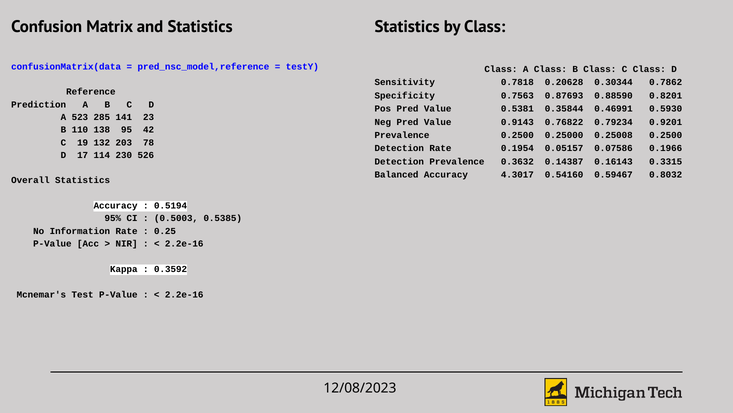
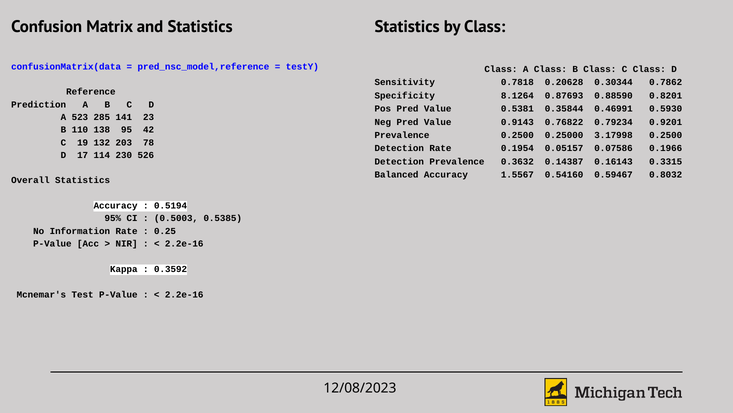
0.7563: 0.7563 -> 8.1264
0.25008: 0.25008 -> 3.17998
4.3017: 4.3017 -> 1.5567
